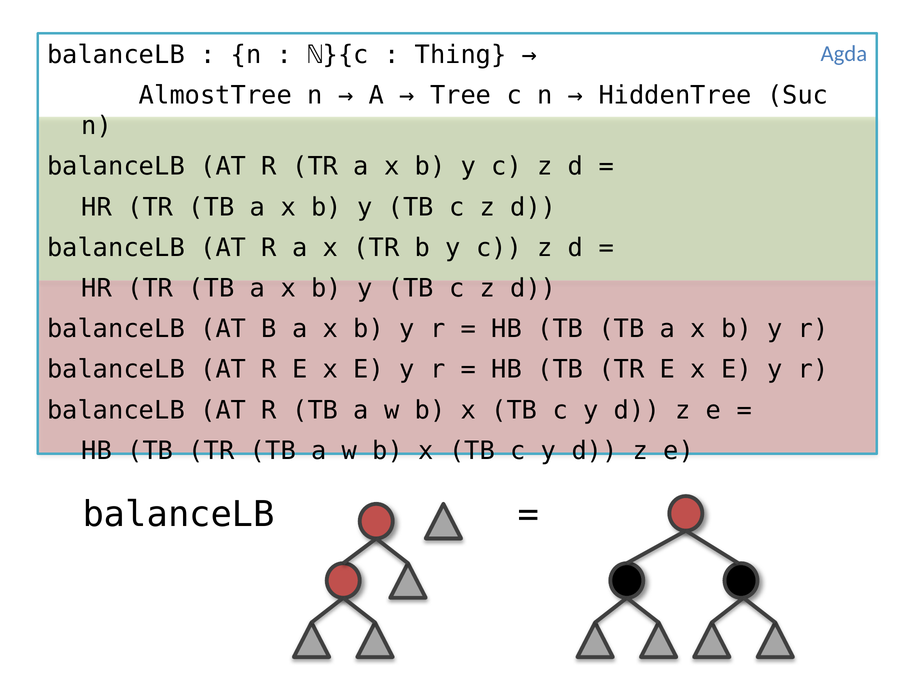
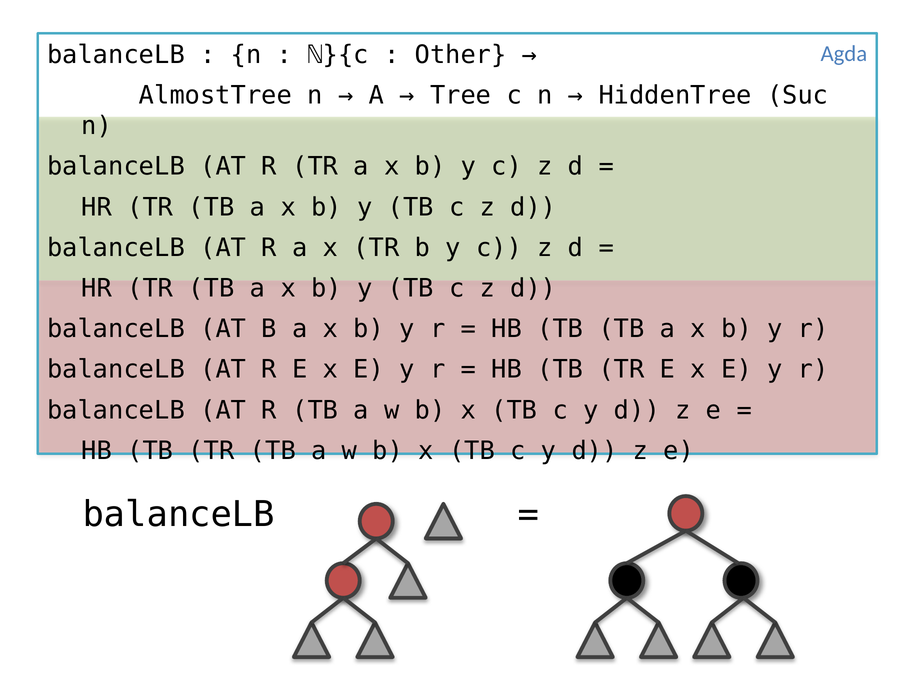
Thing: Thing -> Other
